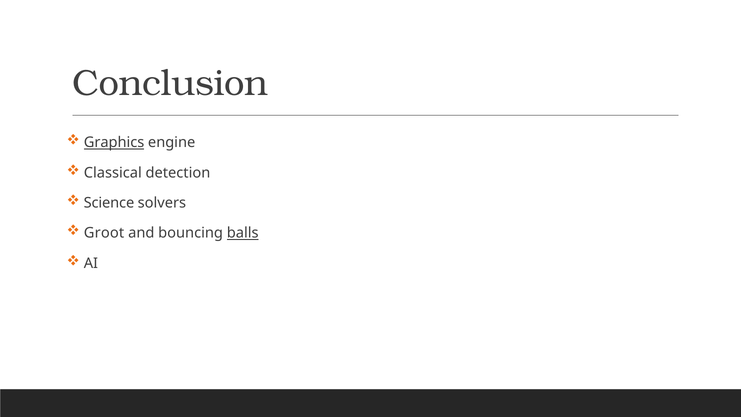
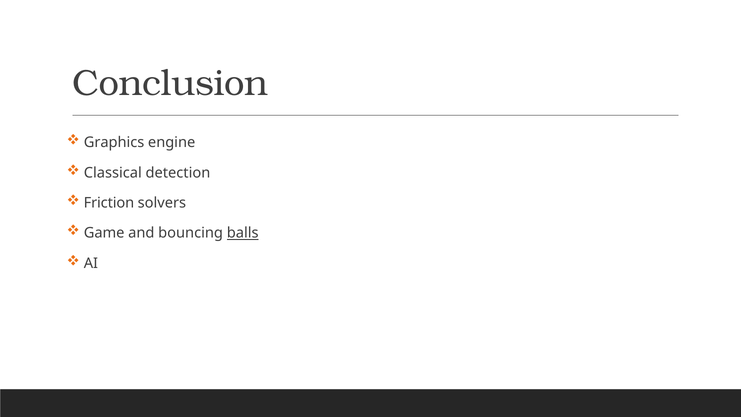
Graphics underline: present -> none
Science: Science -> Friction
Groot: Groot -> Game
